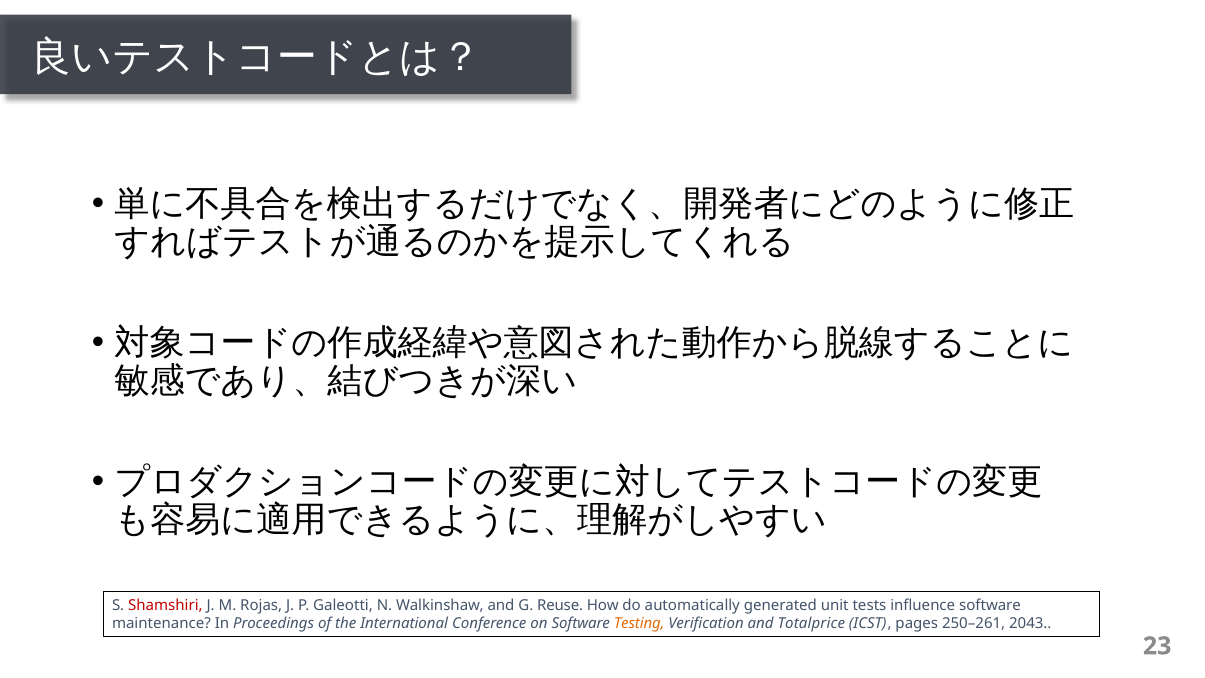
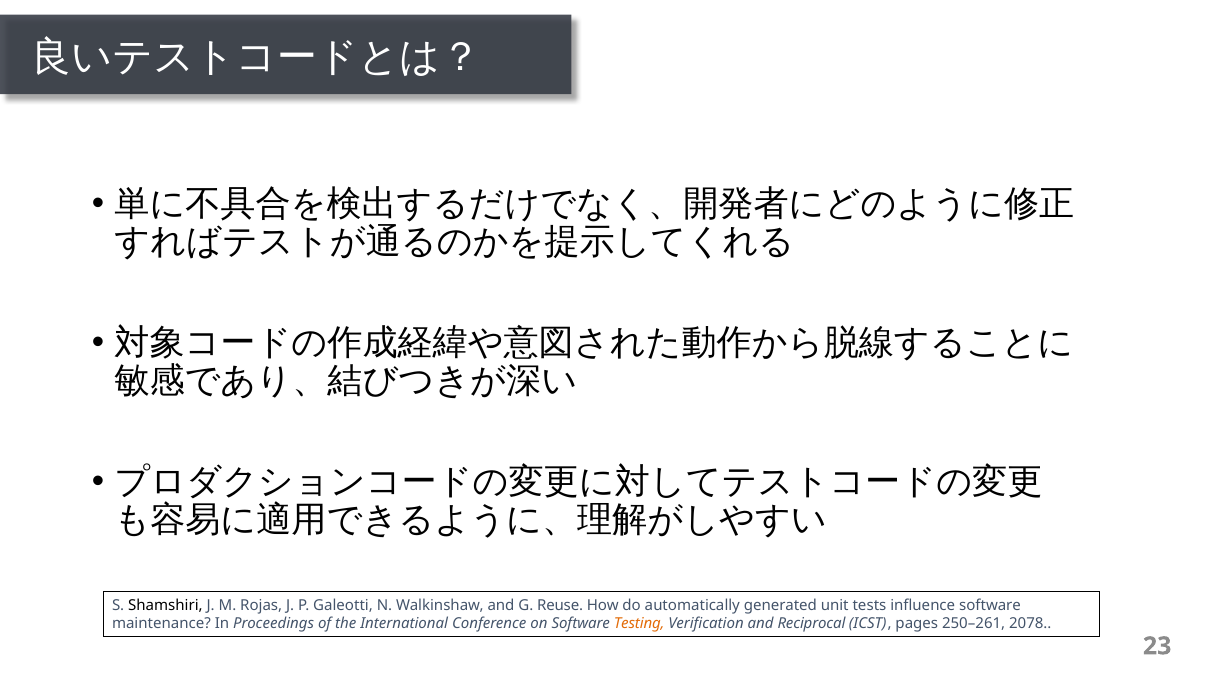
Shamshiri colour: red -> black
Totalprice: Totalprice -> Reciprocal
2043: 2043 -> 2078
